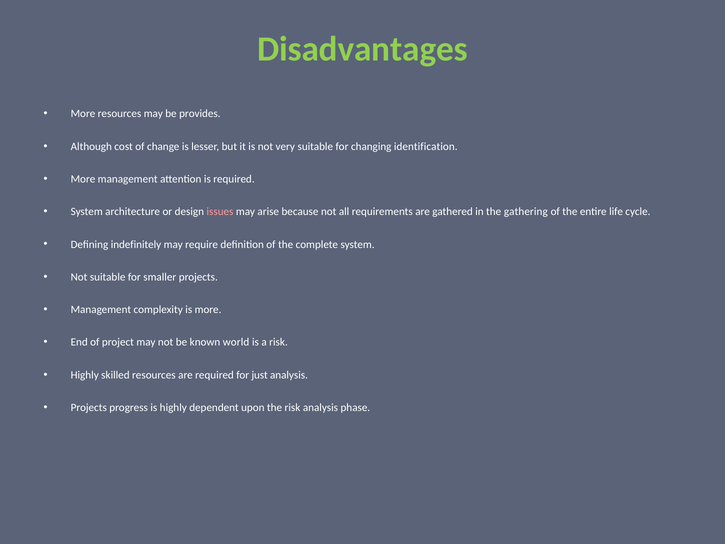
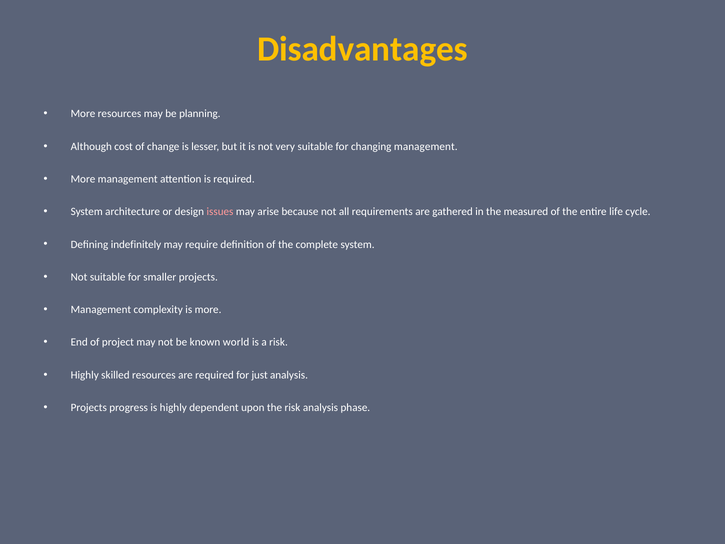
Disadvantages colour: light green -> yellow
provides: provides -> planning
changing identification: identification -> management
gathering: gathering -> measured
